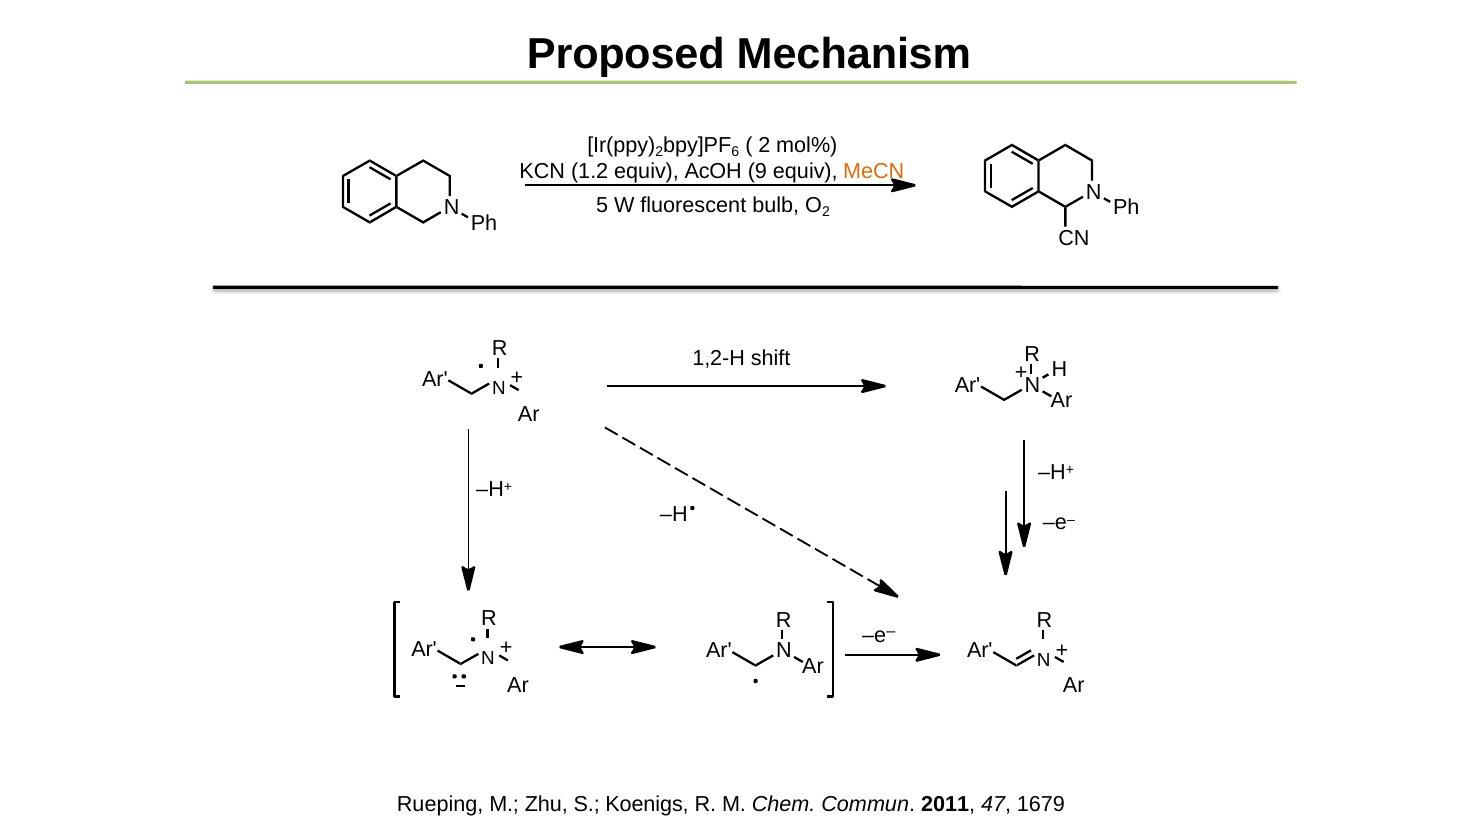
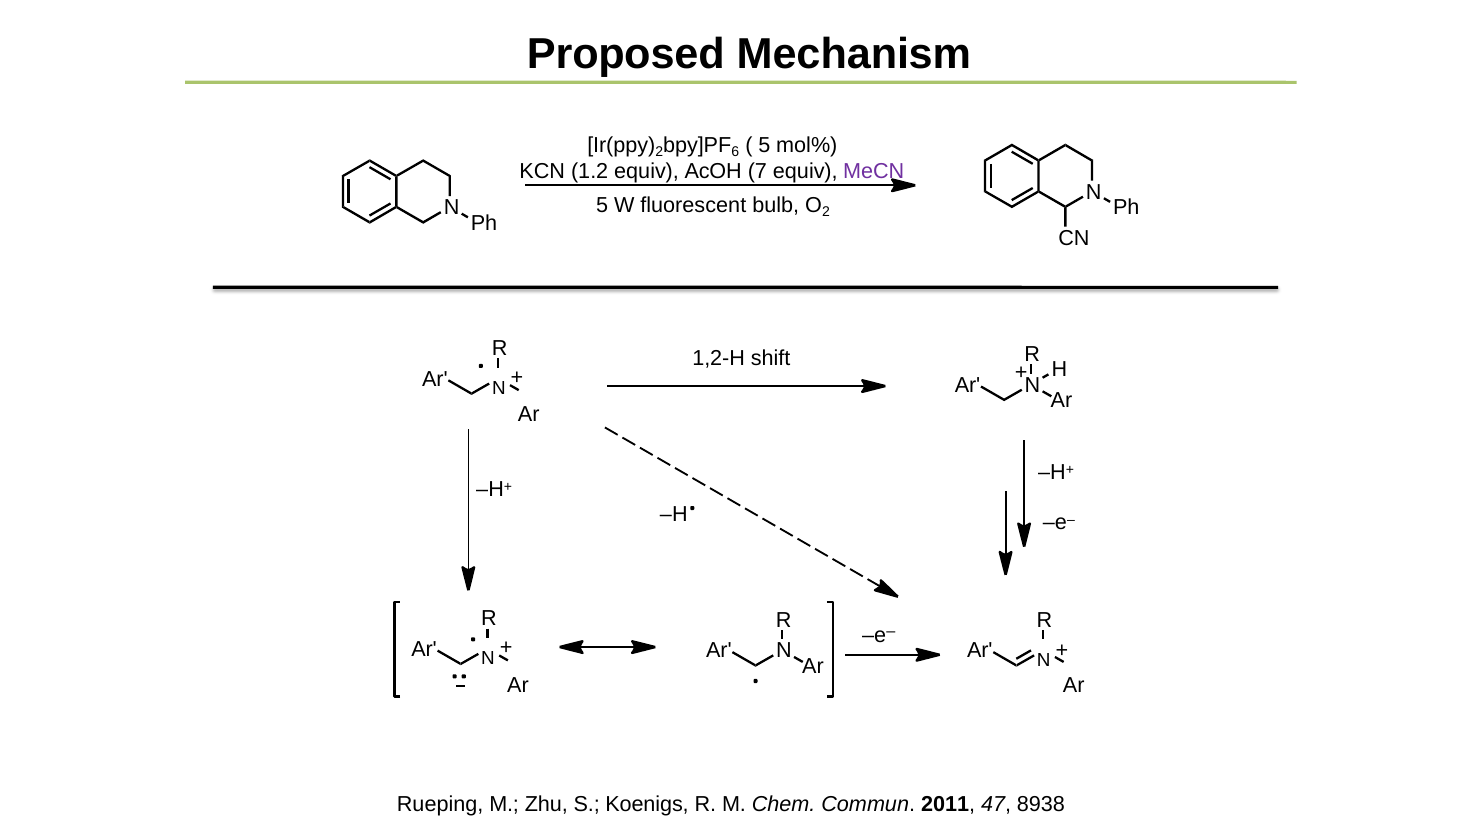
2 at (764, 145): 2 -> 5
9: 9 -> 7
MeCN colour: orange -> purple
1679: 1679 -> 8938
